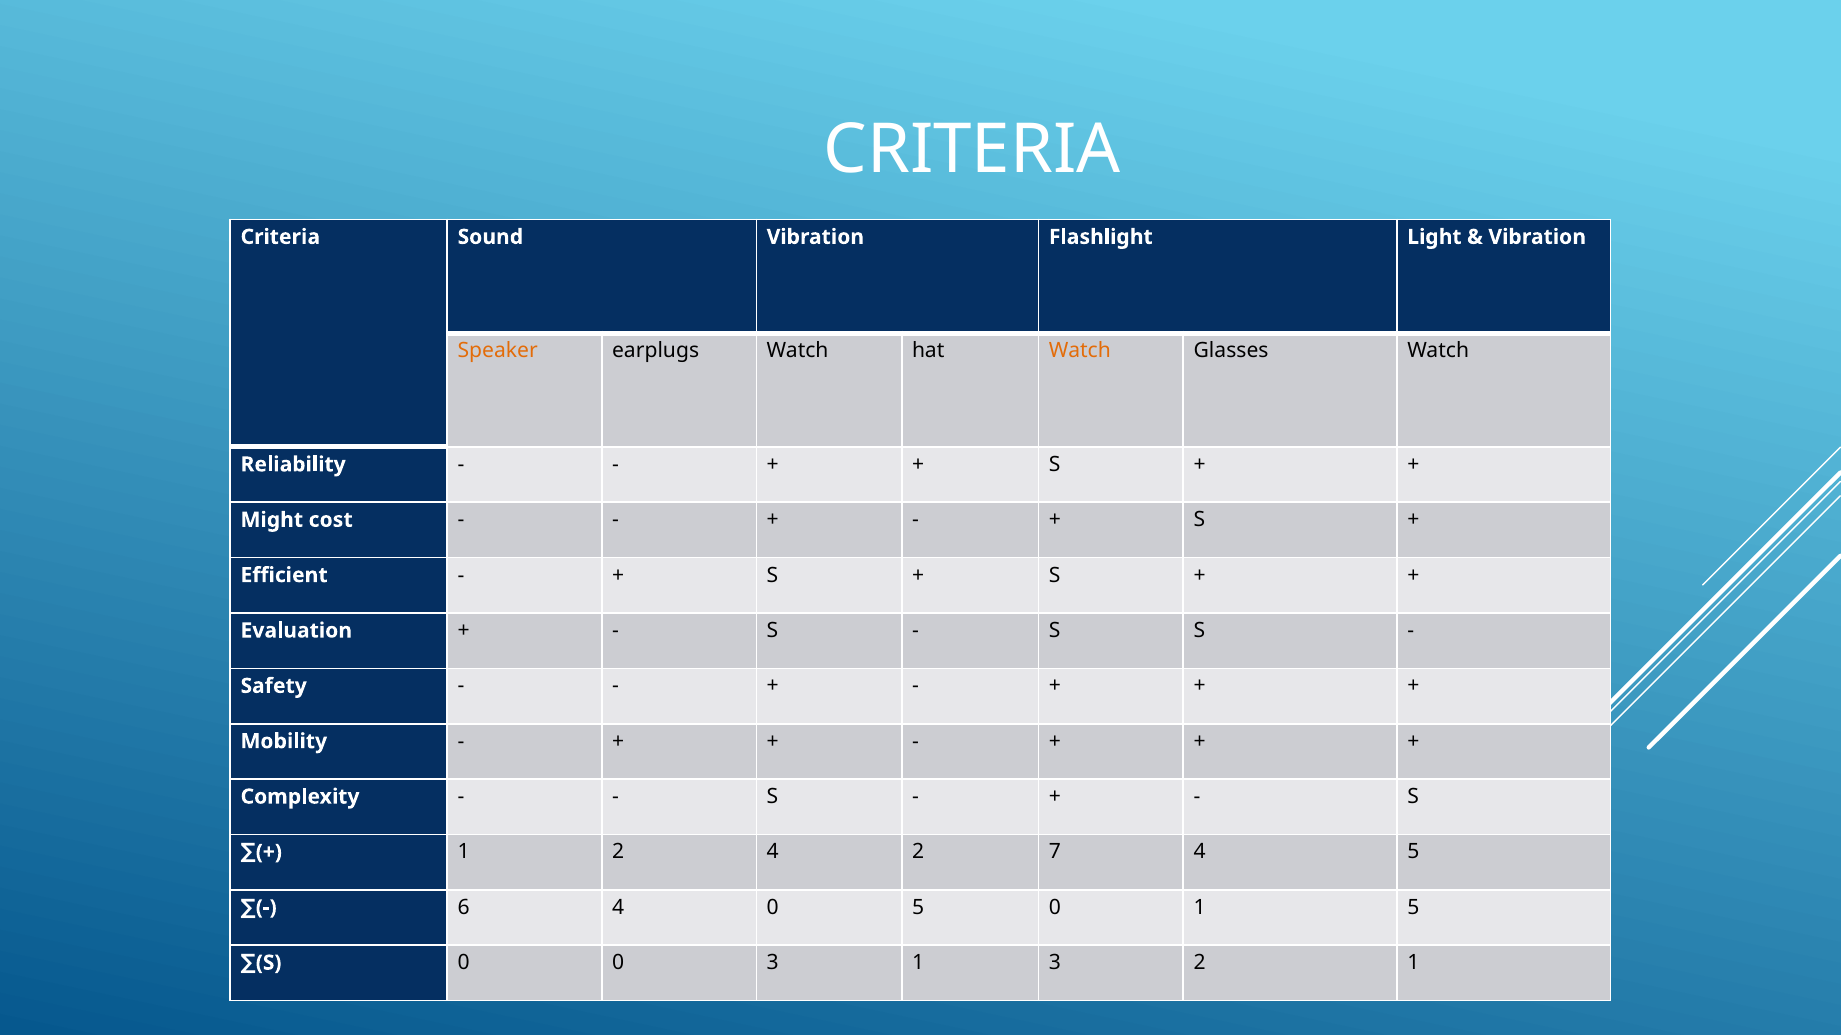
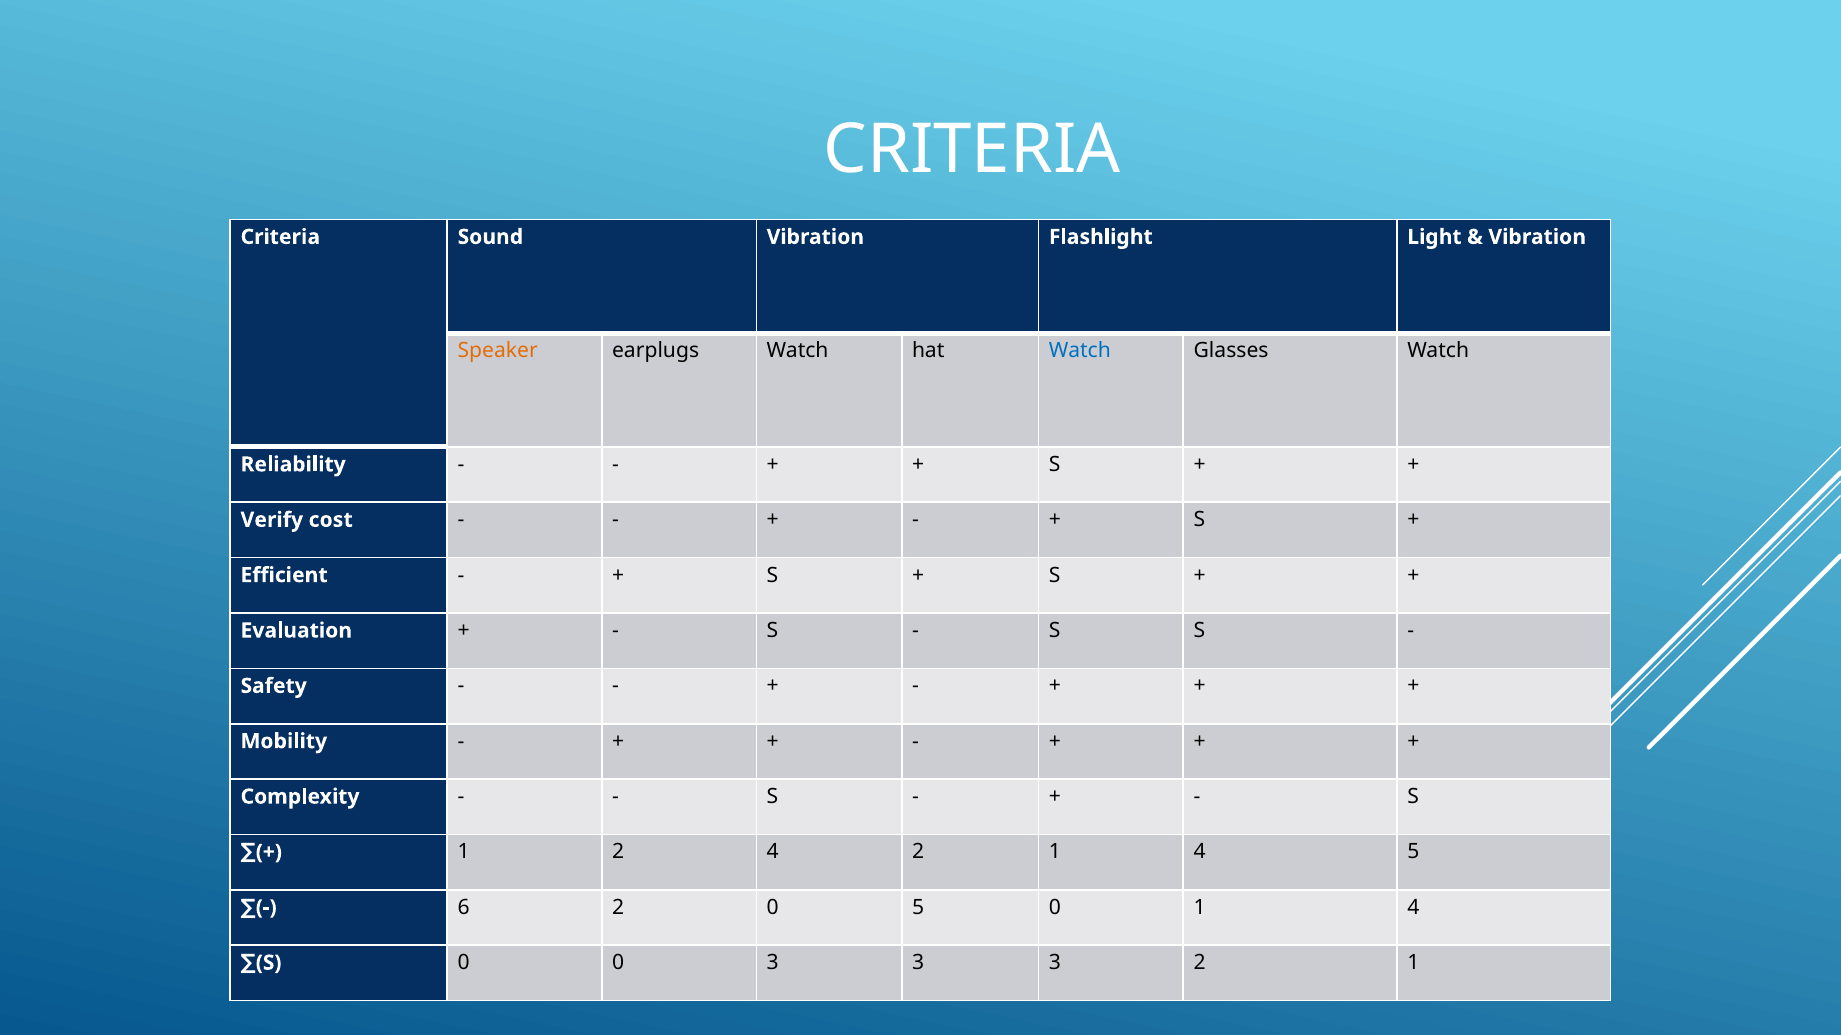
Watch at (1080, 351) colour: orange -> blue
Might: Might -> Verify
4 2 7: 7 -> 1
6 4: 4 -> 2
0 1 5: 5 -> 4
0 3 1: 1 -> 3
